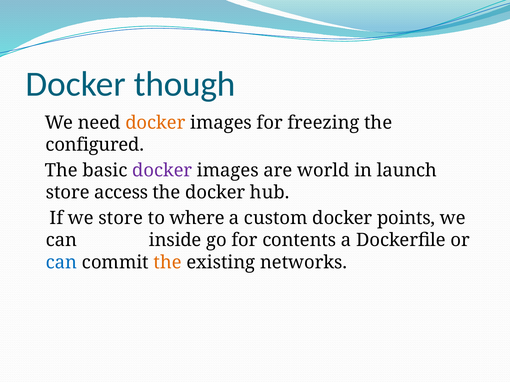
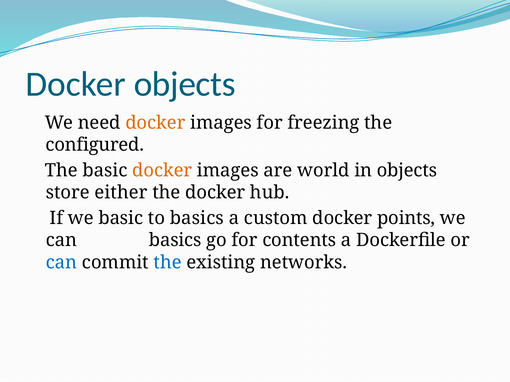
Docker though: though -> objects
docker at (162, 171) colour: purple -> orange
in launch: launch -> objects
access: access -> either
we store: store -> basic
to where: where -> basics
can inside: inside -> basics
the at (168, 263) colour: orange -> blue
